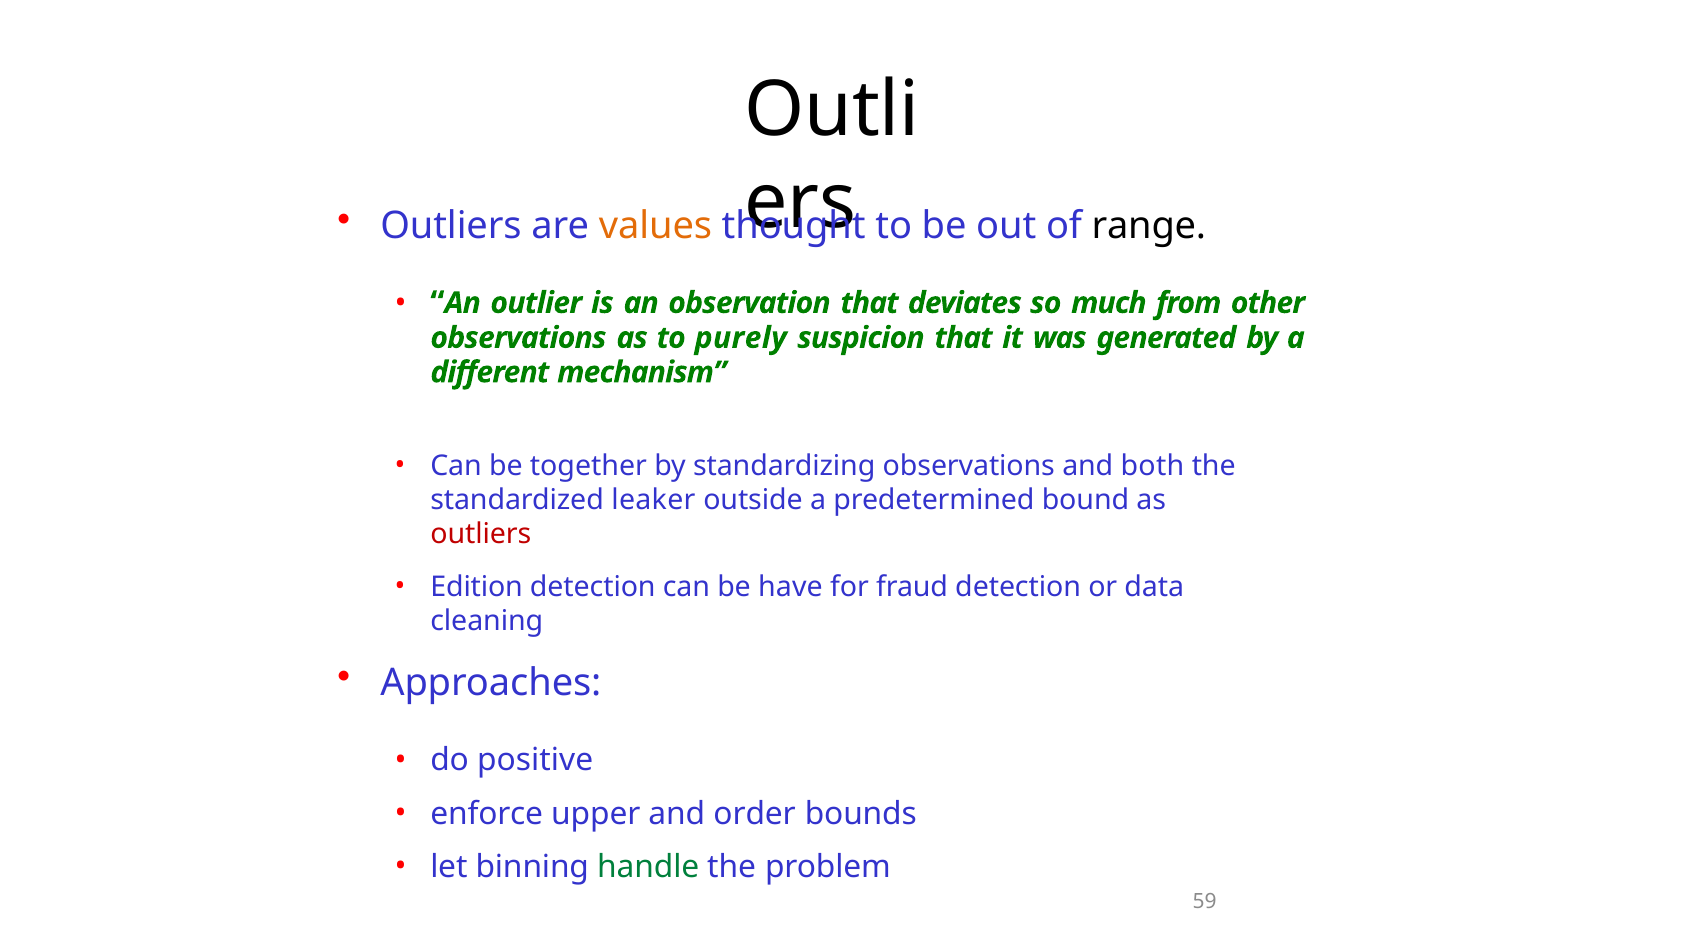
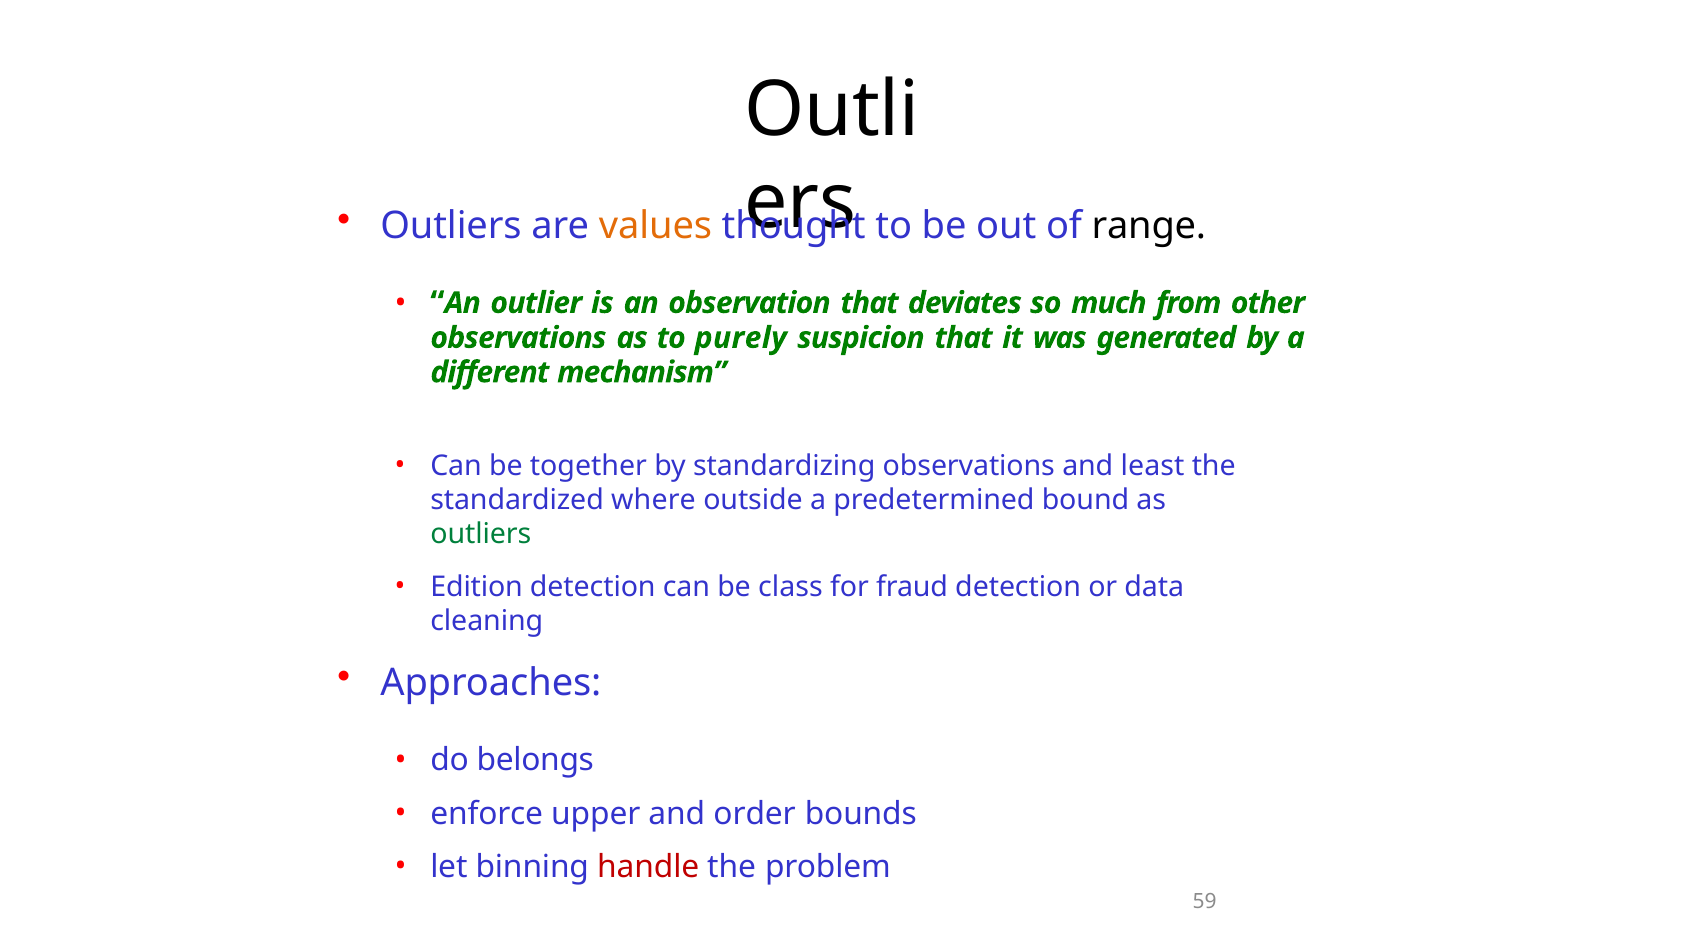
both: both -> least
leaker: leaker -> where
outliers at (481, 534) colour: red -> green
have: have -> class
positive: positive -> belongs
handle colour: green -> red
